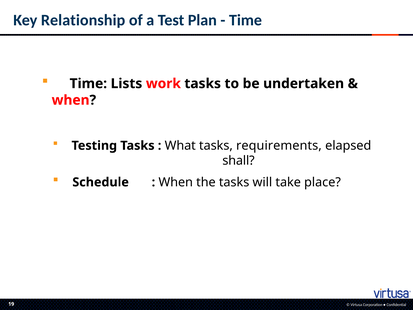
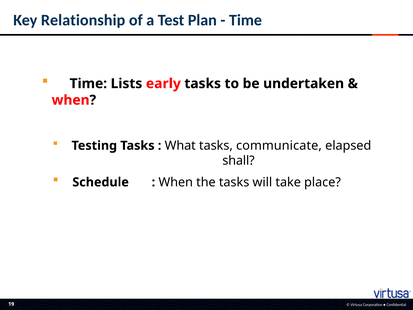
work: work -> early
requirements: requirements -> communicate
